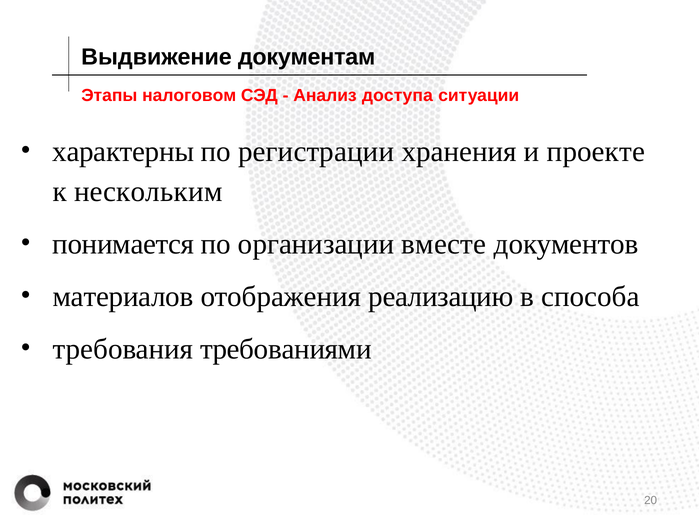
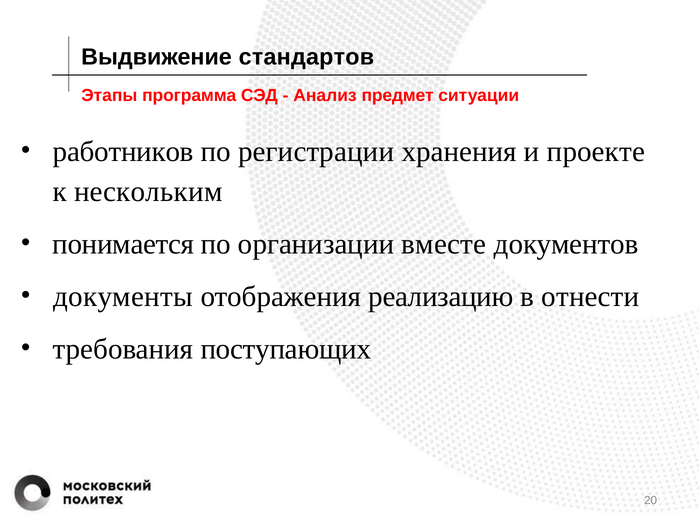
документам: документам -> стандартов
налоговом: налоговом -> программа
доступа: доступа -> предмет
характерны: характерны -> работников
материалов: материалов -> документы
способа: способа -> отнести
требованиями: требованиями -> поступающих
